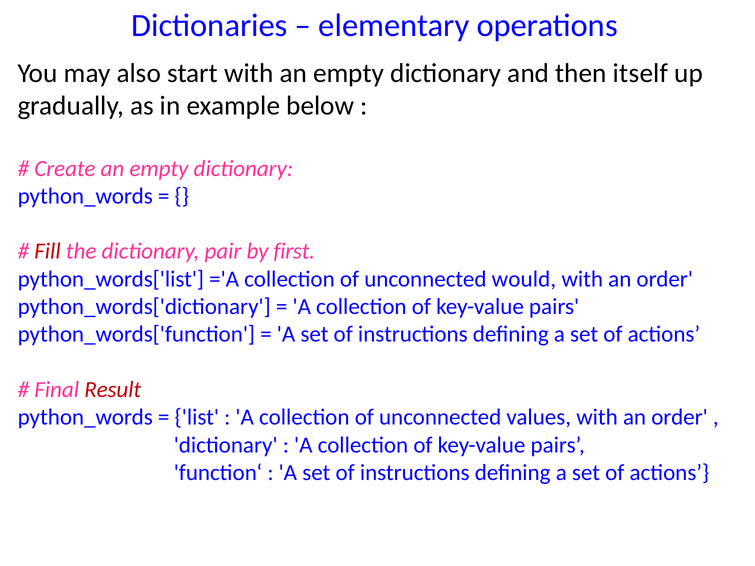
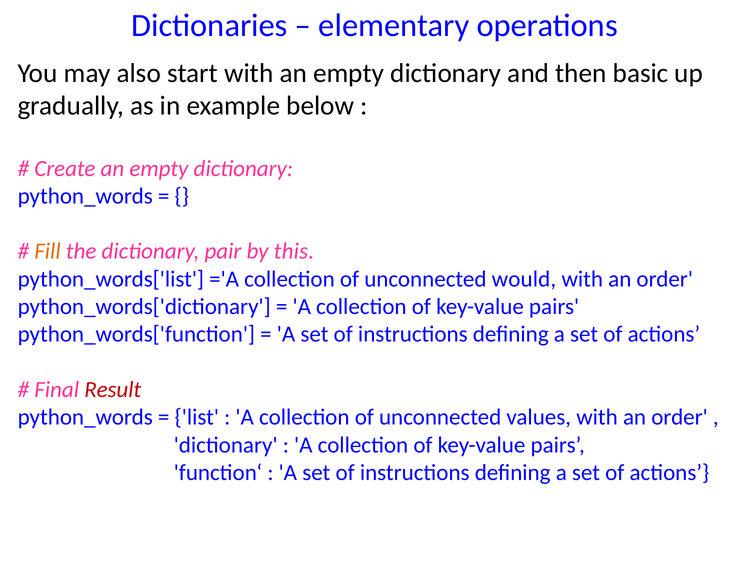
itself: itself -> basic
Fill colour: red -> orange
first: first -> this
